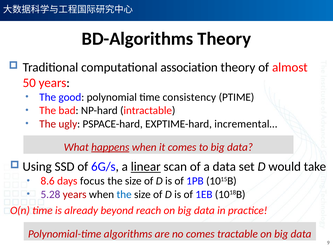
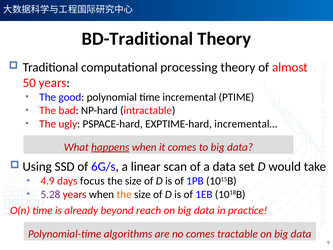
BD-Algorithms: BD-Algorithms -> BD-Traditional
association: association -> processing
consistency: consistency -> incremental
linear underline: present -> none
8.6: 8.6 -> 4.9
the at (124, 194) colour: blue -> orange
